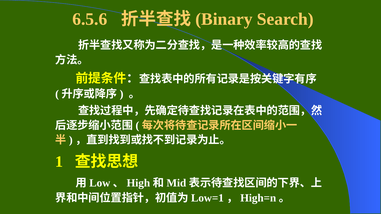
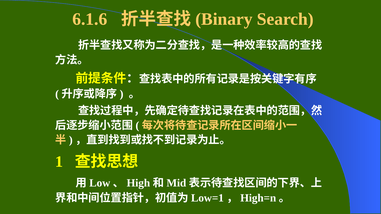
6.5.6: 6.5.6 -> 6.1.6
